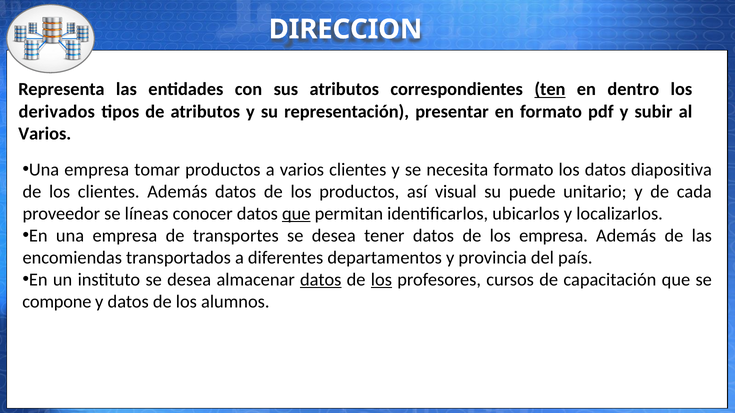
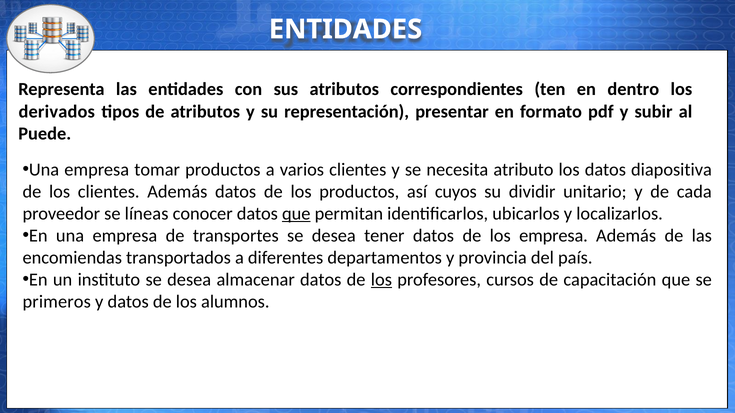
DIRECCION at (345, 29): DIRECCION -> ENTIDADES
ten underline: present -> none
Varios at (45, 134): Varios -> Puede
necesita formato: formato -> atributo
visual: visual -> cuyos
puede: puede -> dividir
datos at (321, 280) underline: present -> none
compone: compone -> primeros
